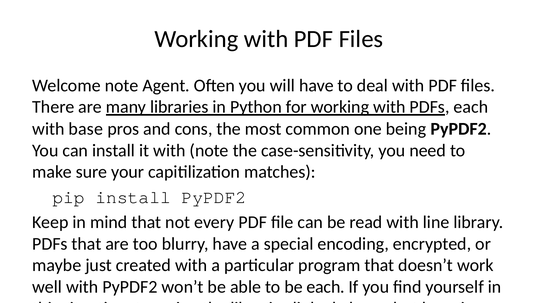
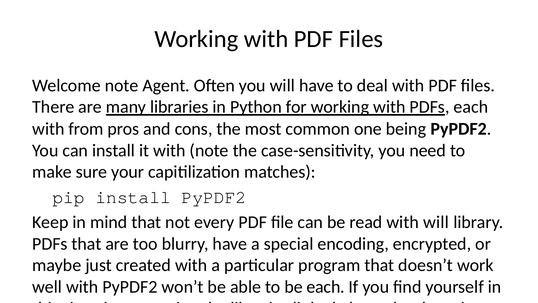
with base: base -> from
with line: line -> will
